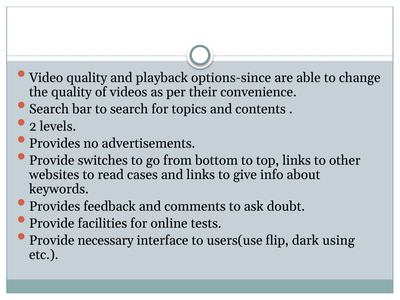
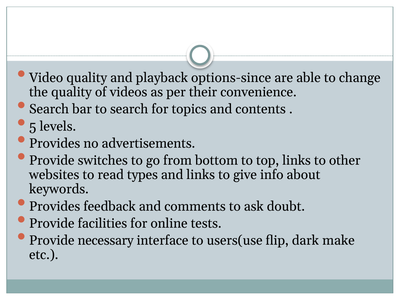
2: 2 -> 5
cases: cases -> types
using: using -> make
